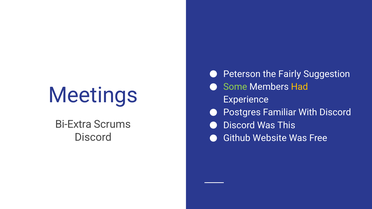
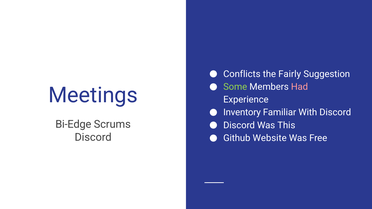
Peterson: Peterson -> Conflicts
Had colour: yellow -> pink
Postgres: Postgres -> Inventory
Bi-Extra: Bi-Extra -> Bi-Edge
